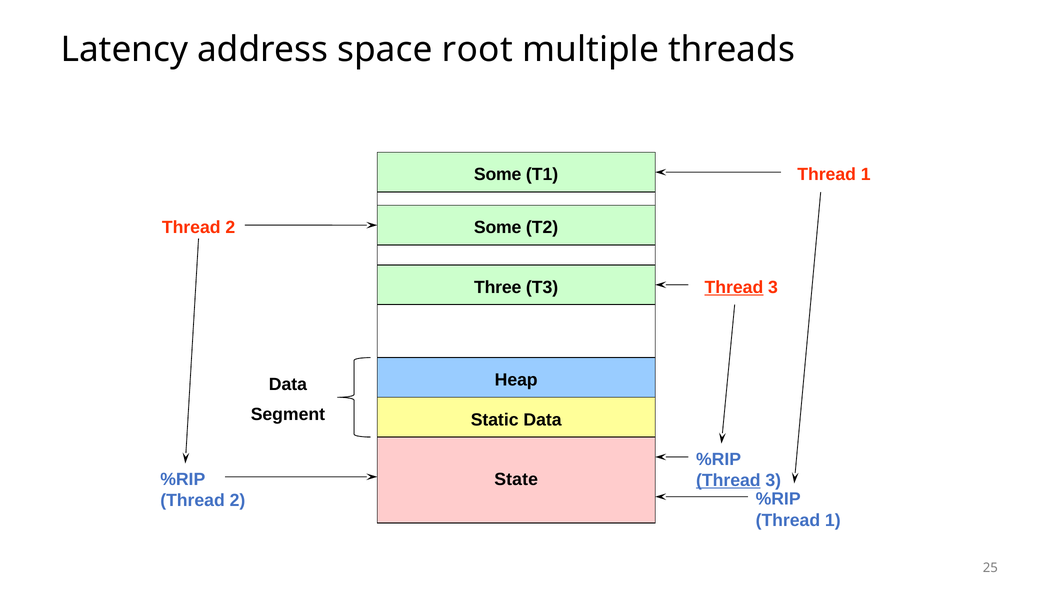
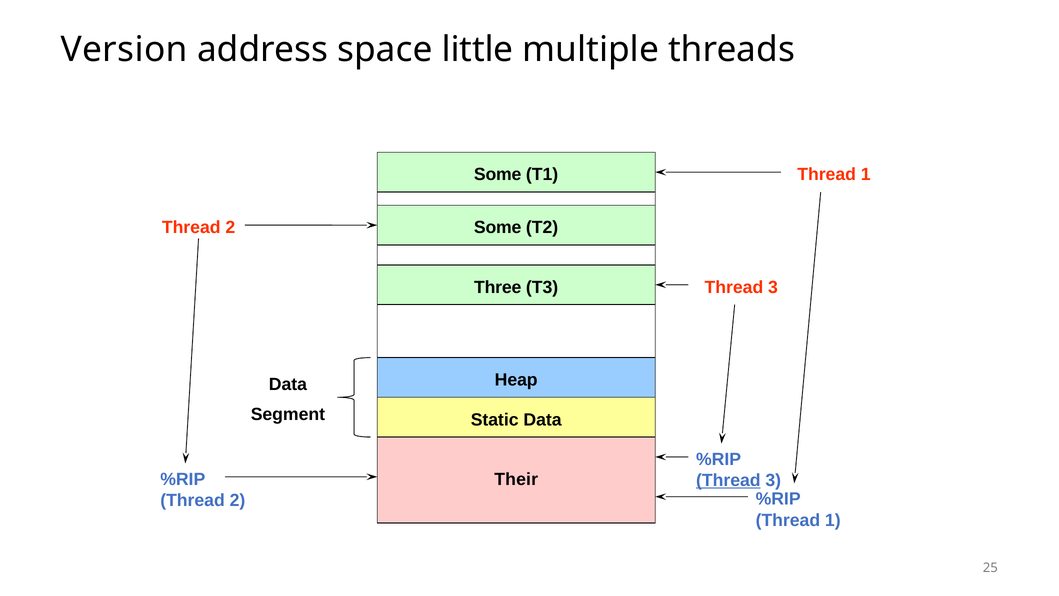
Latency: Latency -> Version
root: root -> little
Thread at (734, 287) underline: present -> none
State: State -> Their
